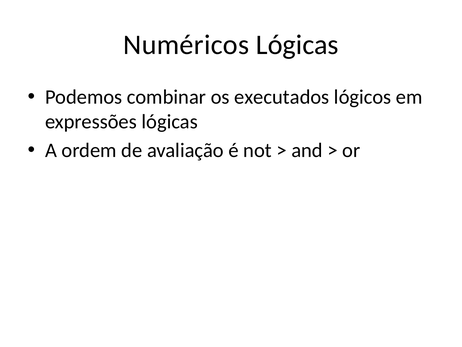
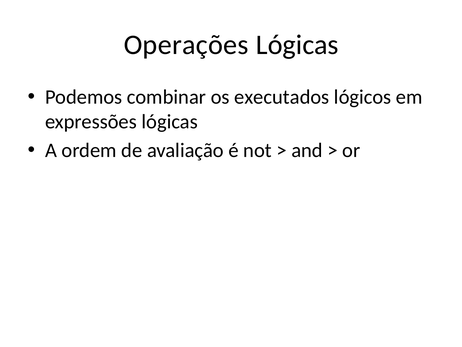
Numéricos: Numéricos -> Operações
